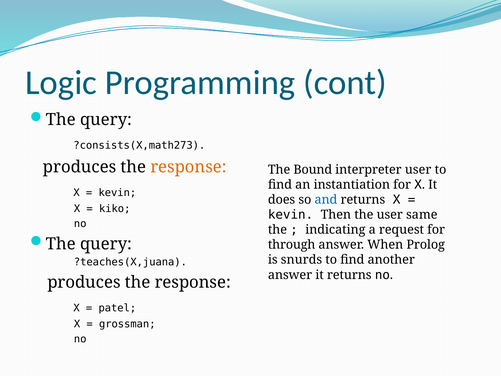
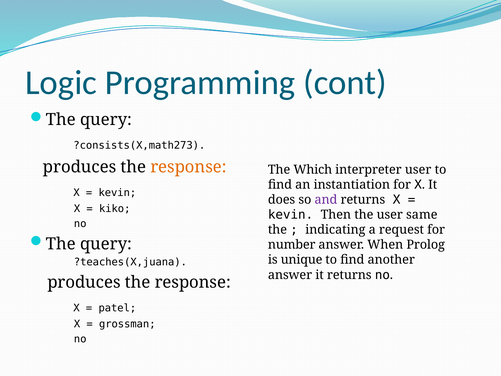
Bound: Bound -> Which
and colour: blue -> purple
through: through -> number
snurds: snurds -> unique
